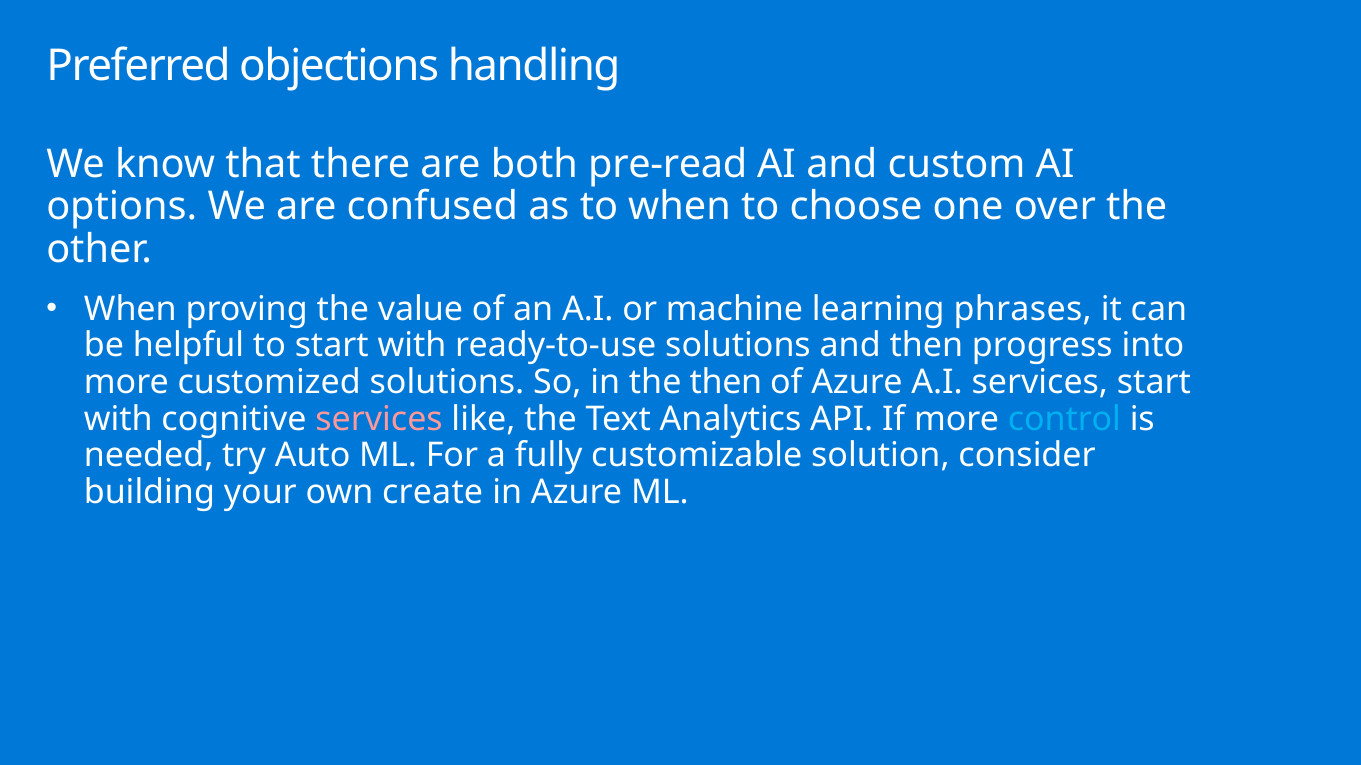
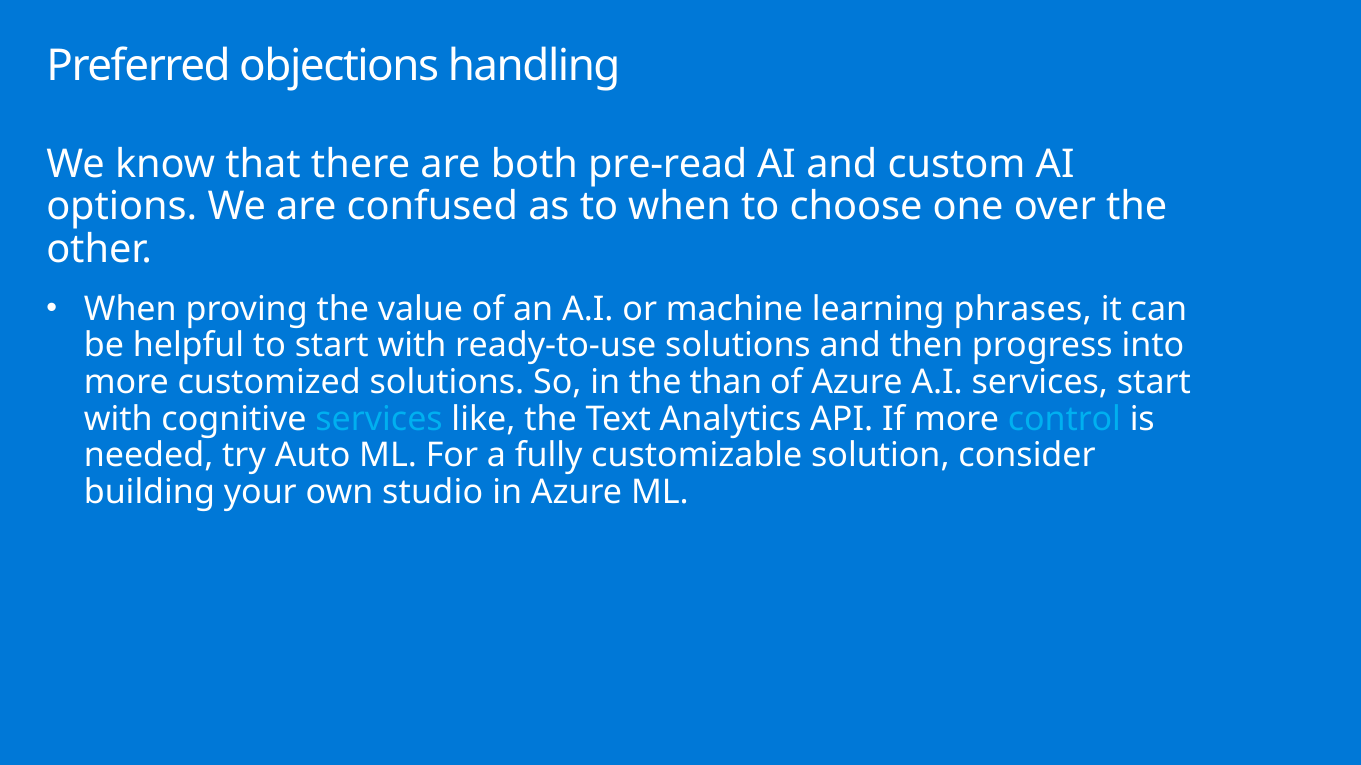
the then: then -> than
services at (379, 419) colour: pink -> light blue
create: create -> studio
